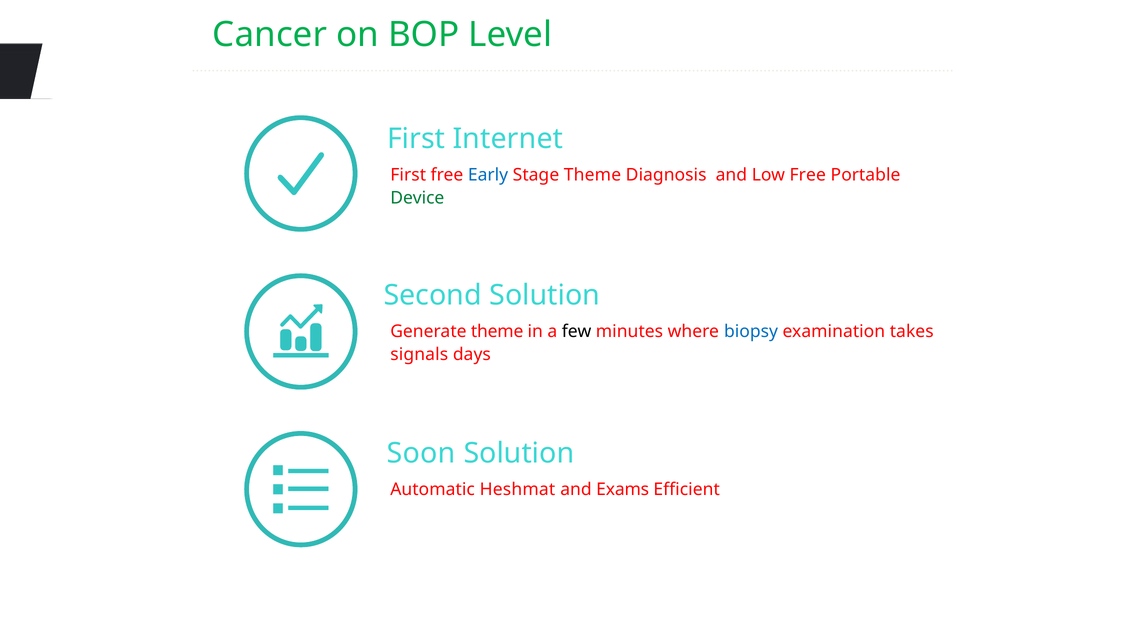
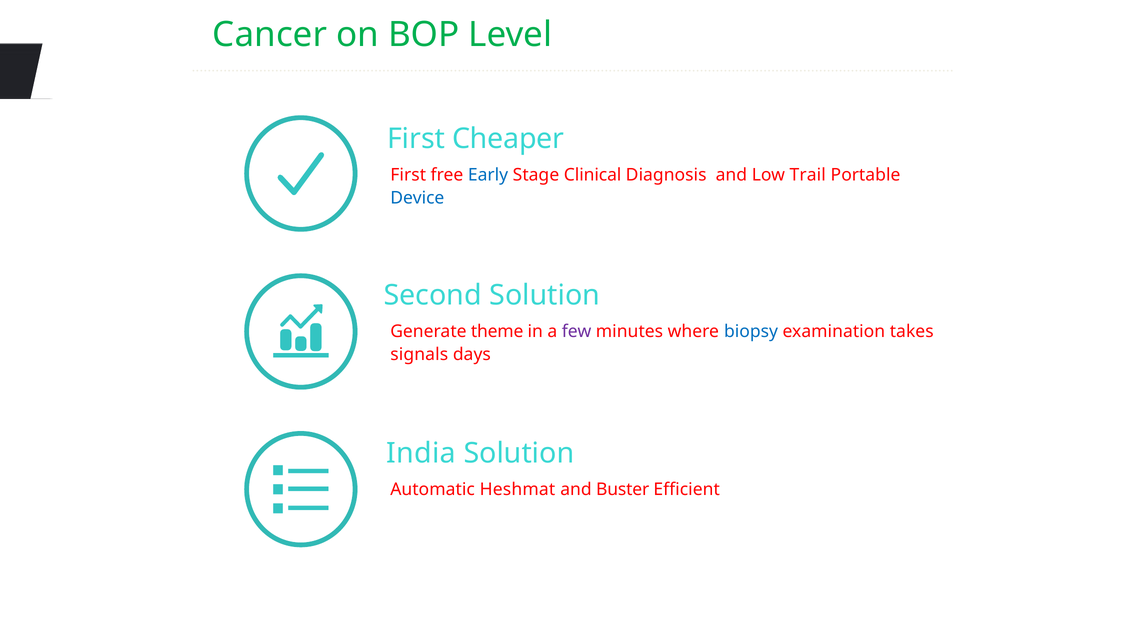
Internet: Internet -> Cheaper
Stage Theme: Theme -> Clinical
Low Free: Free -> Trail
Device colour: green -> blue
few colour: black -> purple
Soon: Soon -> India
Exams: Exams -> Buster
